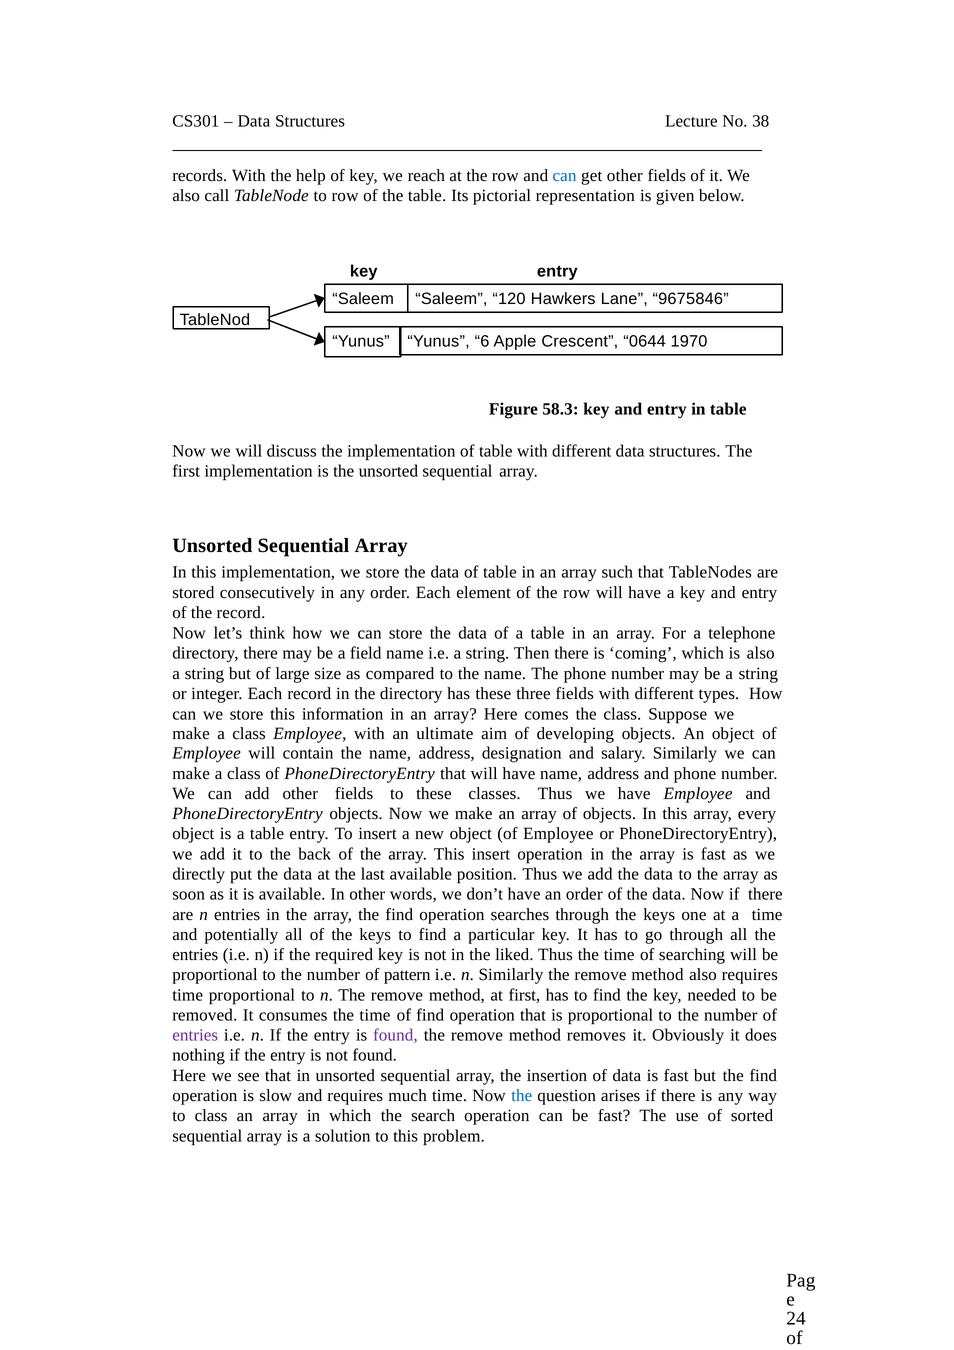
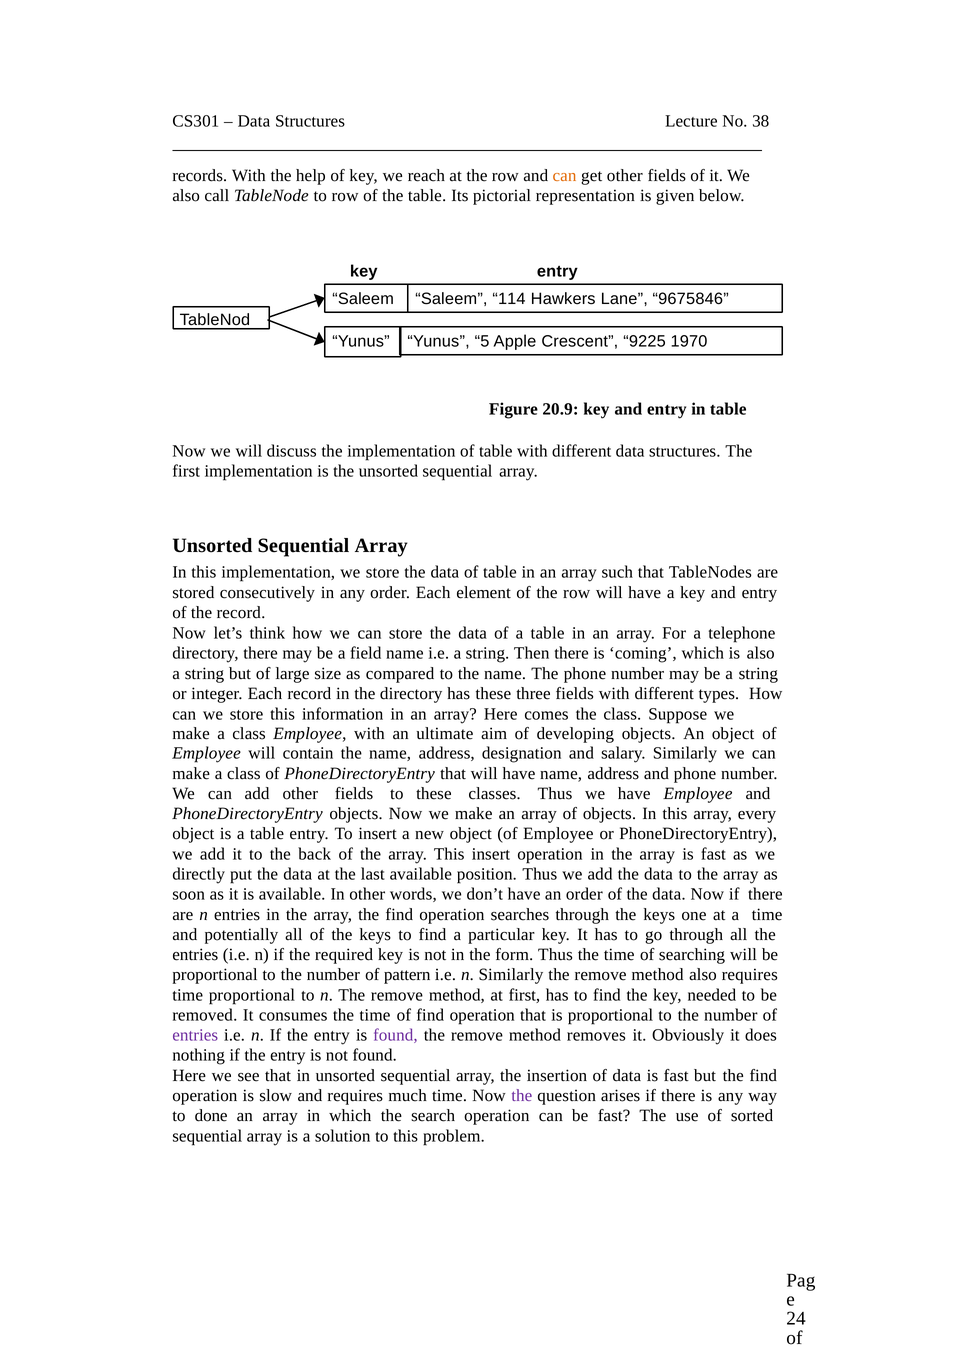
can at (565, 175) colour: blue -> orange
120: 120 -> 114
6: 6 -> 5
0644: 0644 -> 9225
58.3: 58.3 -> 20.9
liked: liked -> form
the at (522, 1096) colour: blue -> purple
to class: class -> done
